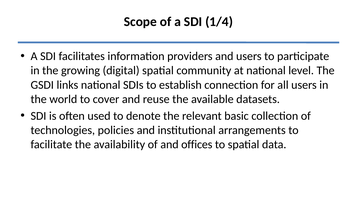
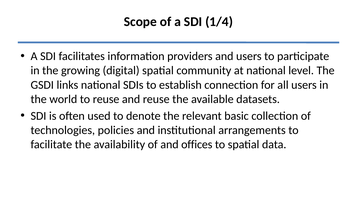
to cover: cover -> reuse
